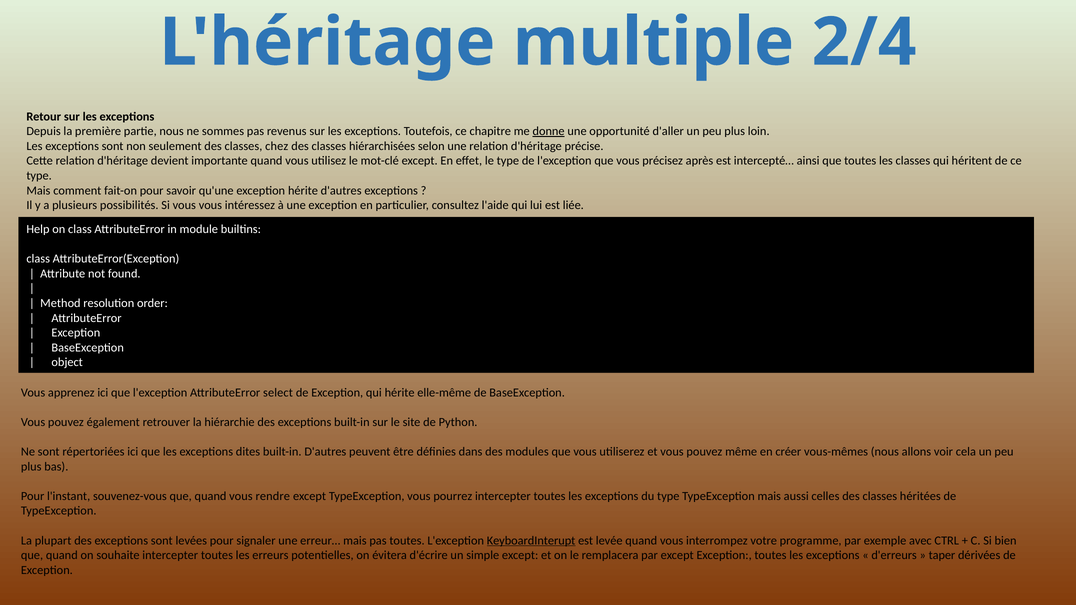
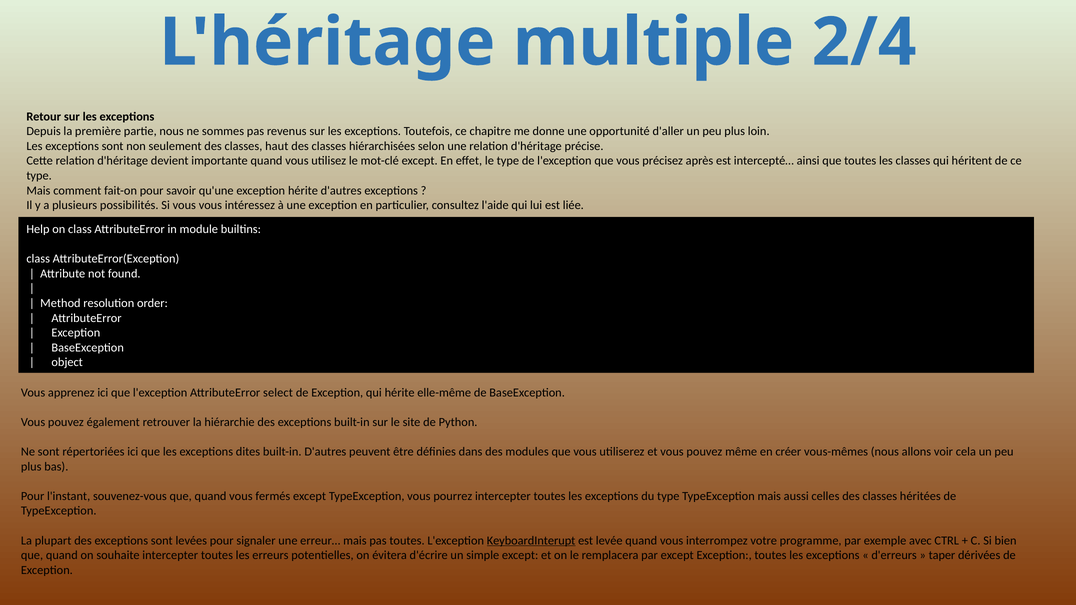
donne underline: present -> none
chez: chez -> haut
rendre: rendre -> fermés
